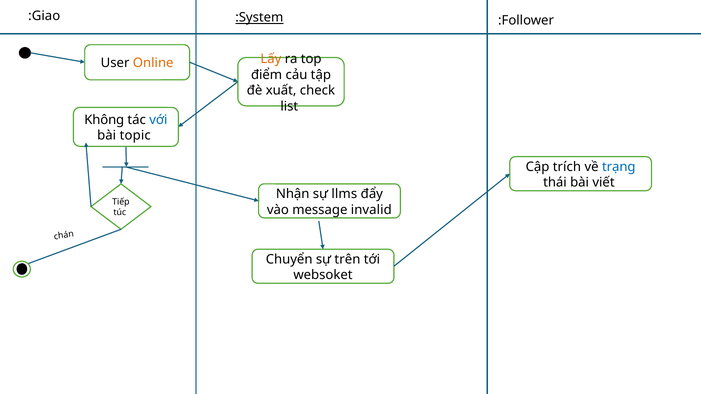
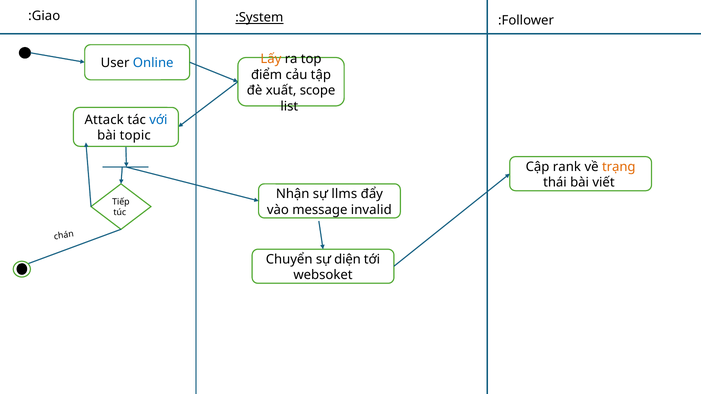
Online colour: orange -> blue
check: check -> scope
Không: Không -> Attack
trích: trích -> rank
trạng colour: blue -> orange
trên: trên -> diện
